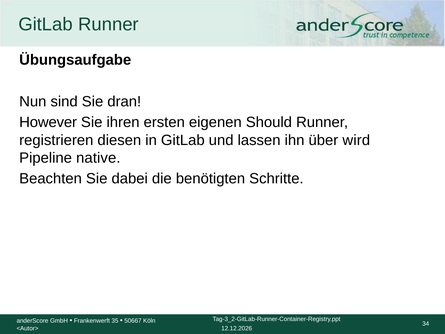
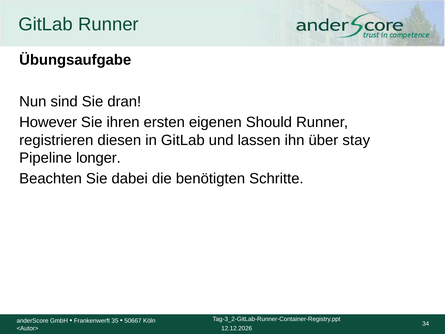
wird: wird -> stay
native: native -> longer
